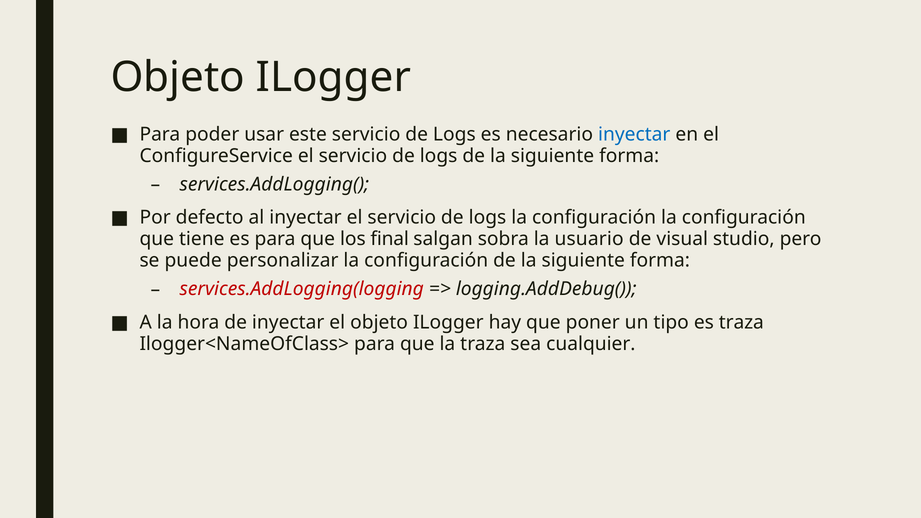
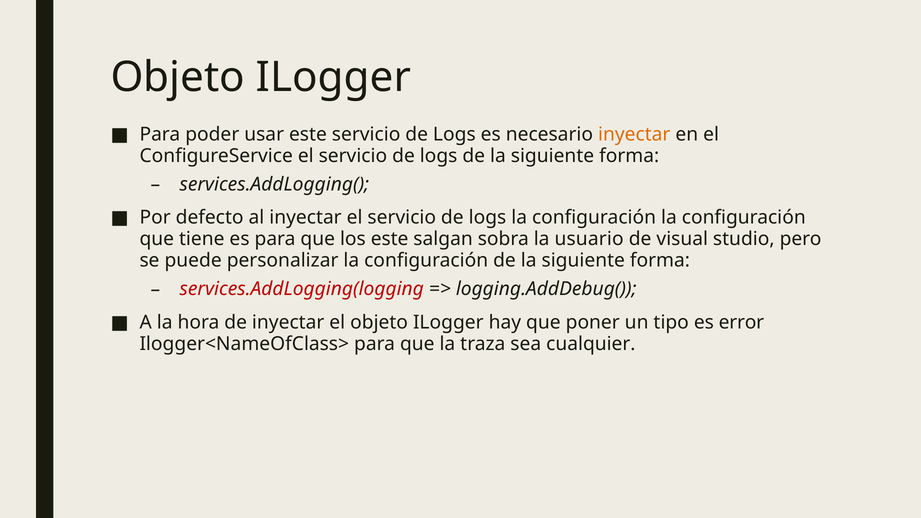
inyectar at (634, 134) colour: blue -> orange
los final: final -> este
es traza: traza -> error
